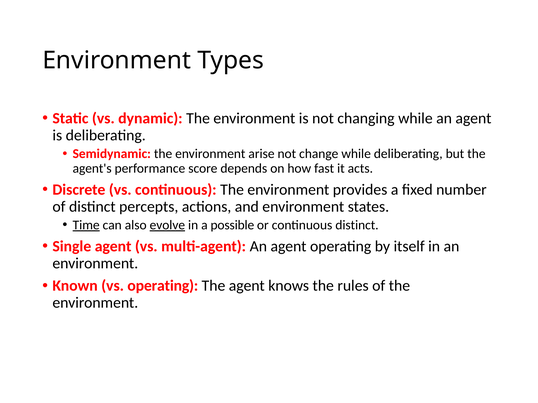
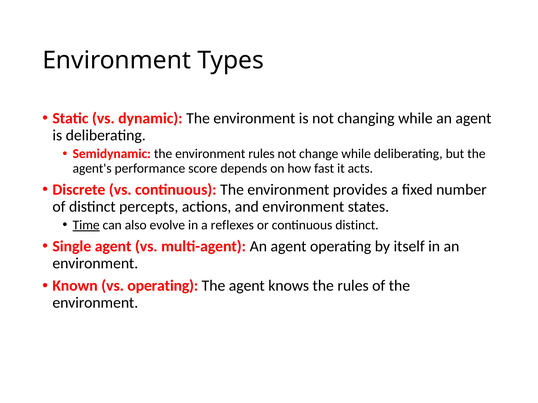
environment arise: arise -> rules
evolve underline: present -> none
possible: possible -> reflexes
